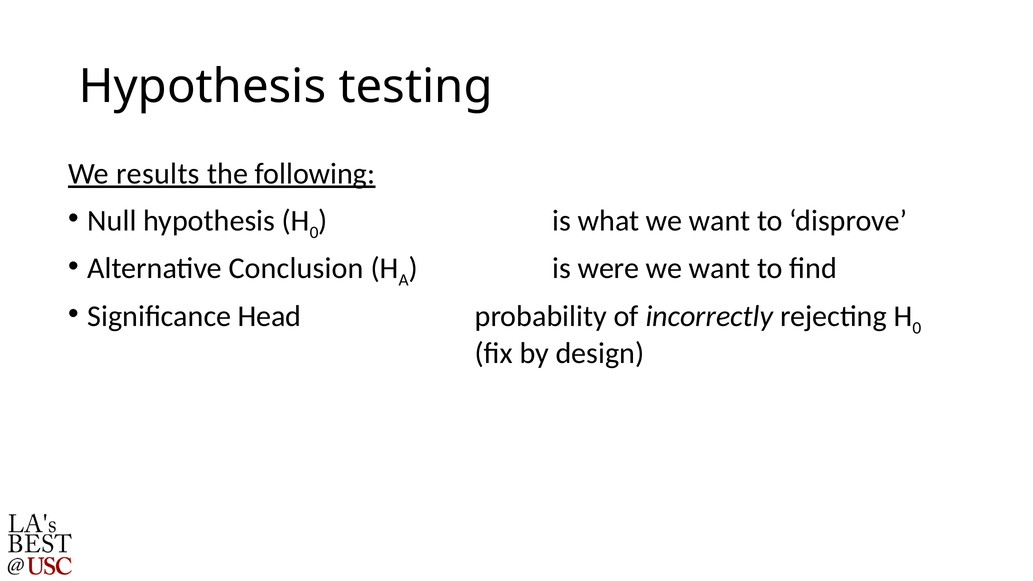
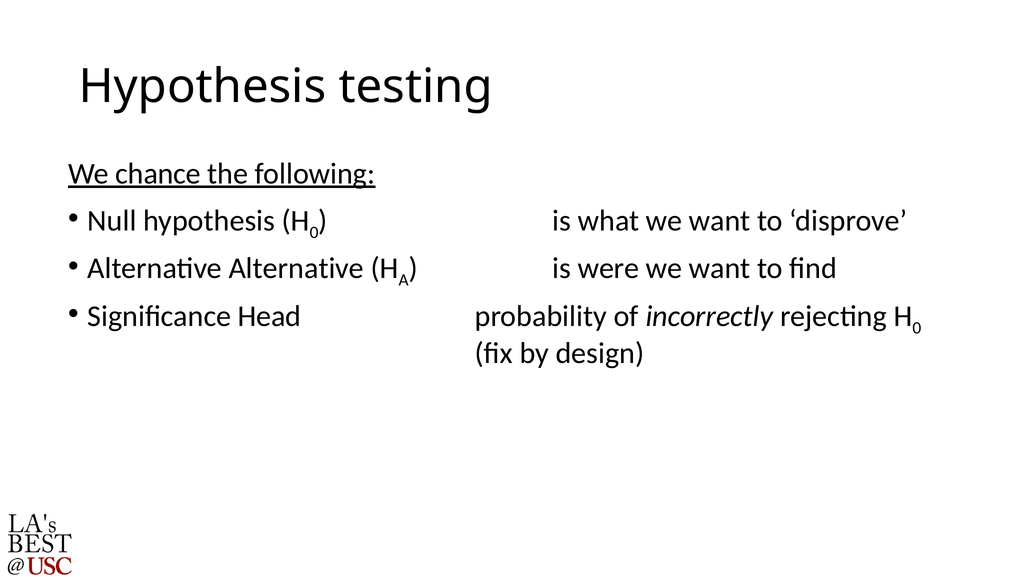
results: results -> chance
Alternative Conclusion: Conclusion -> Alternative
